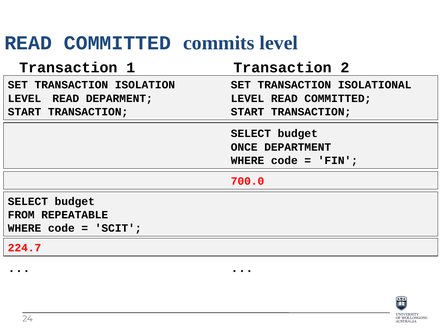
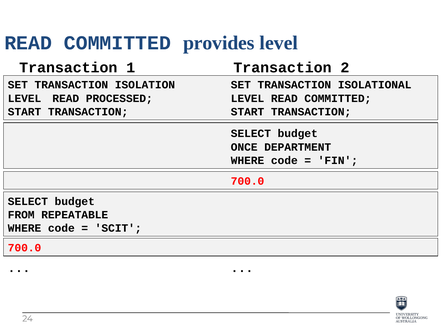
commits: commits -> provides
DEPARMENT: DEPARMENT -> PROCESSED
224.7 at (25, 248): 224.7 -> 700.0
